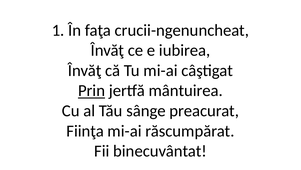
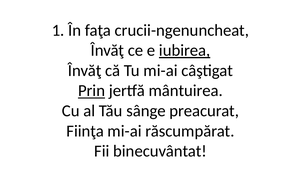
iubirea underline: none -> present
